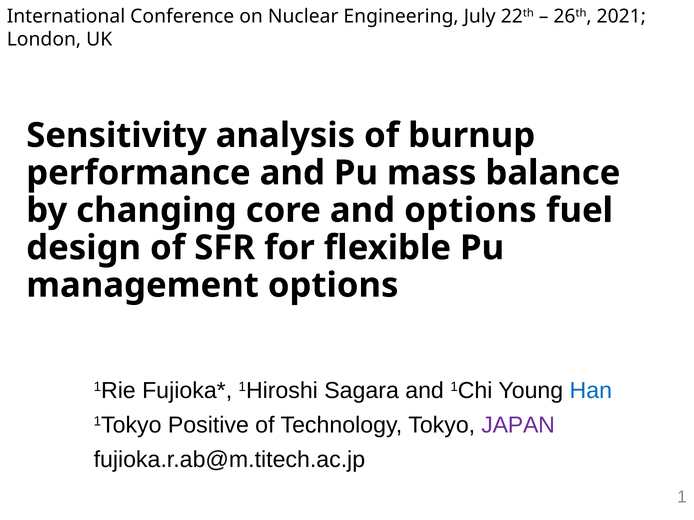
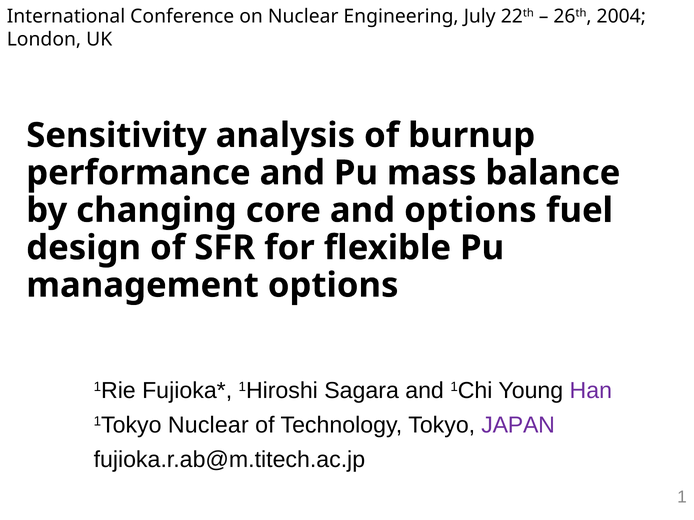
2021: 2021 -> 2004
Han colour: blue -> purple
1Tokyo Positive: Positive -> Nuclear
